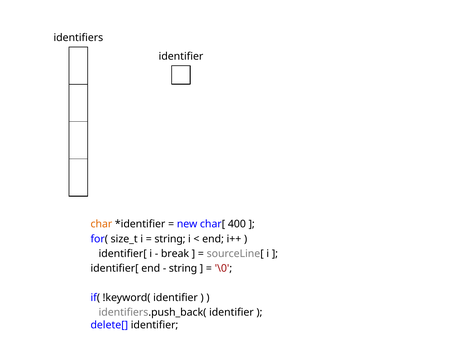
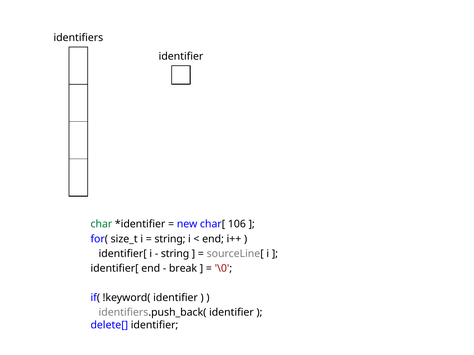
char colour: orange -> green
400: 400 -> 106
break at (175, 254): break -> string
string at (183, 269): string -> break
